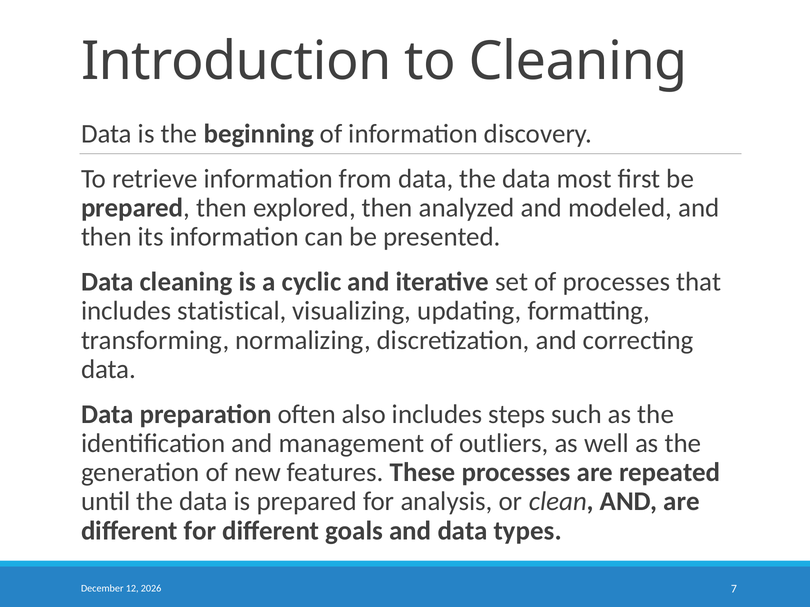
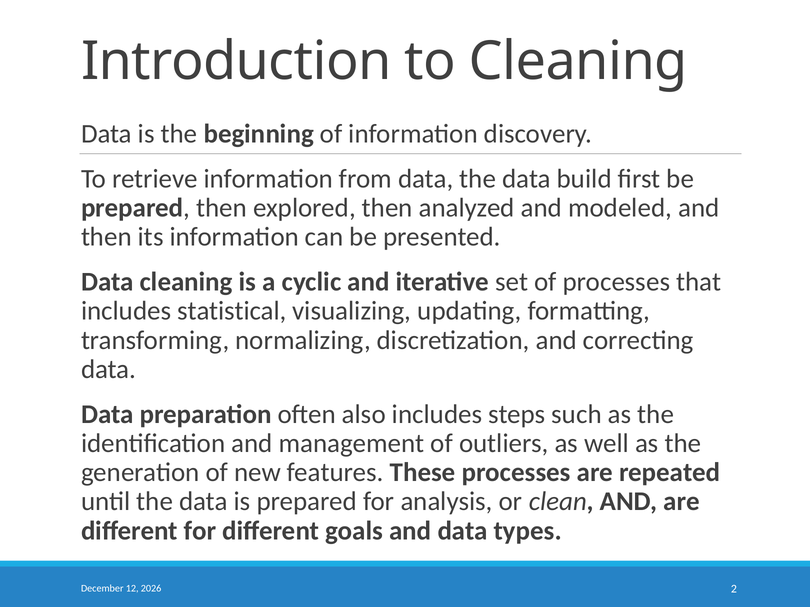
most: most -> build
7: 7 -> 2
